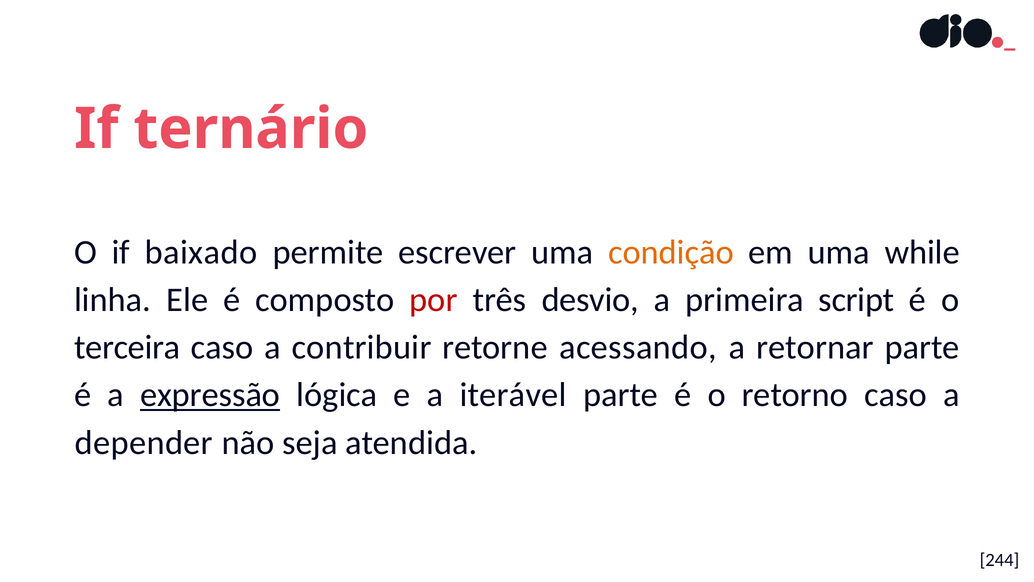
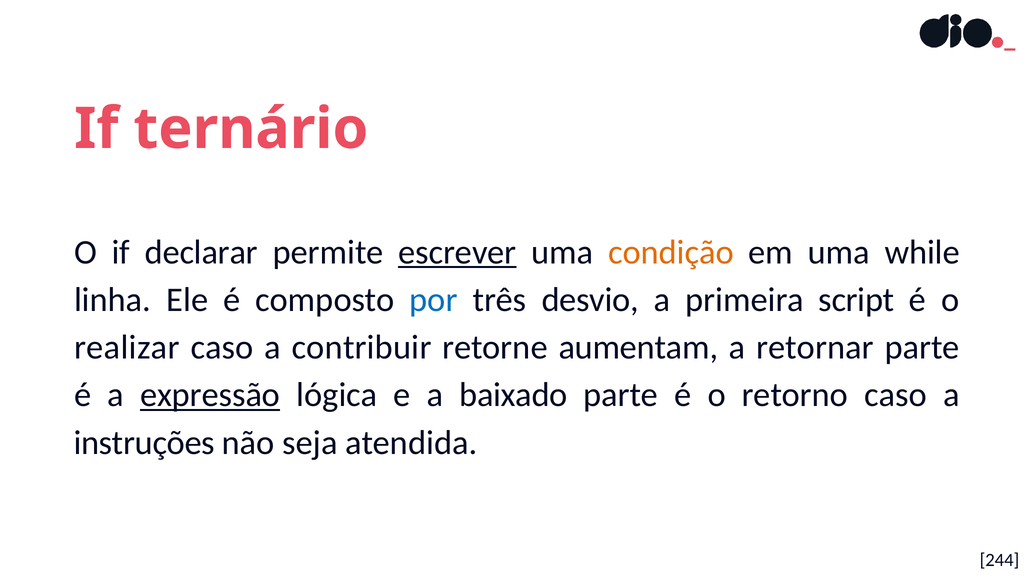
baixado: baixado -> declarar
escrever underline: none -> present
por colour: red -> blue
terceira: terceira -> realizar
acessando: acessando -> aumentam
iterável: iterável -> baixado
depender: depender -> instruções
